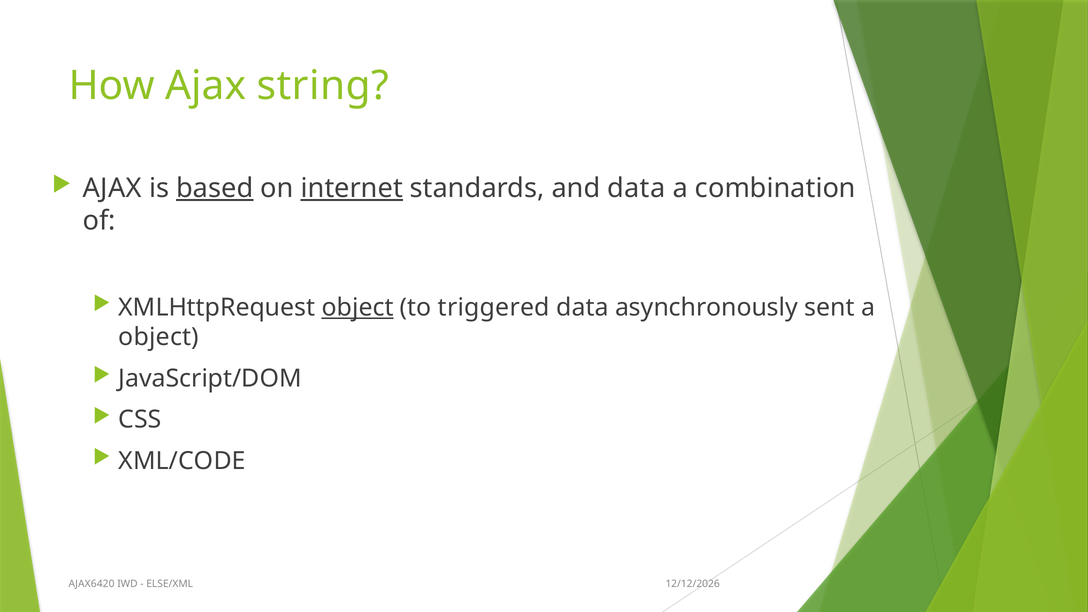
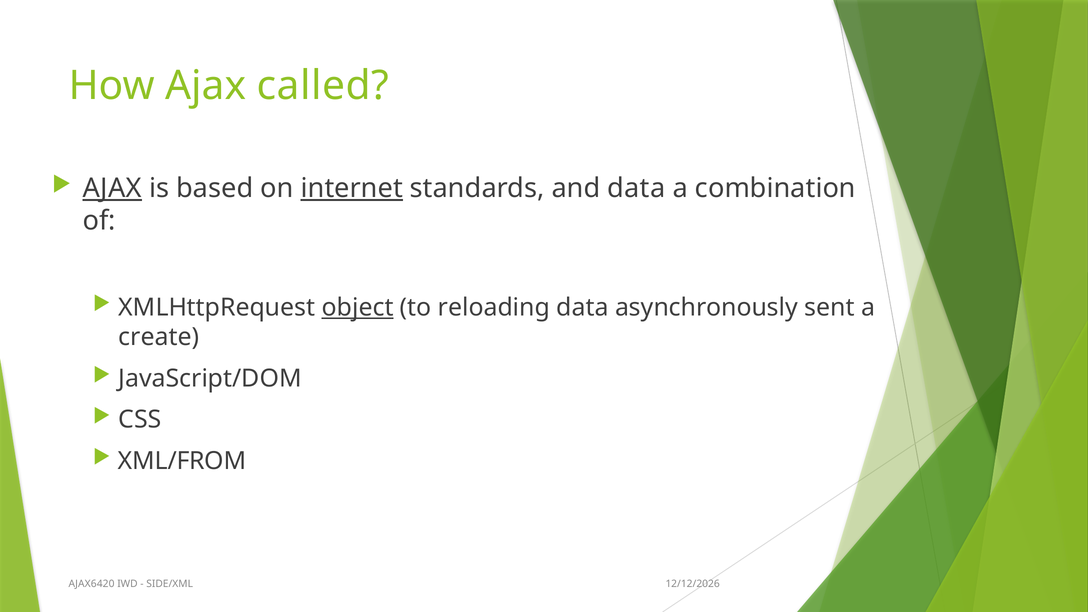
string: string -> called
AJAX at (112, 188) underline: none -> present
based underline: present -> none
triggered: triggered -> reloading
object at (159, 337): object -> create
XML/CODE: XML/CODE -> XML/FROM
ELSE/XML: ELSE/XML -> SIDE/XML
